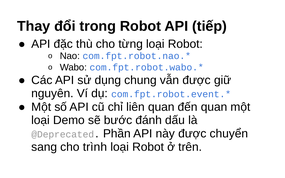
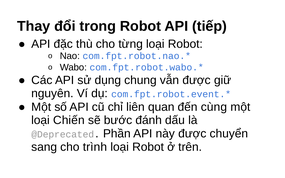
đến quan: quan -> cùng
Demo: Demo -> Chiến
